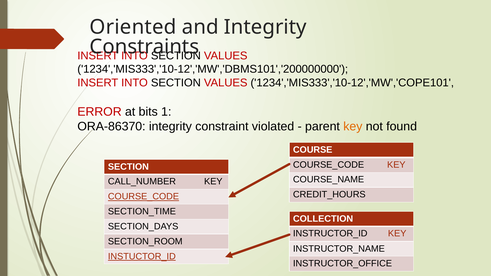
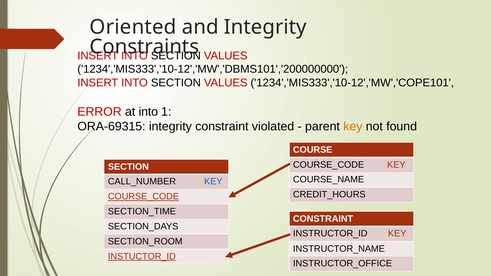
at bits: bits -> into
ORA-86370: ORA-86370 -> ORA-69315
KEY at (213, 182) colour: black -> blue
COLLECTION at (323, 219): COLLECTION -> CONSTRAINT
